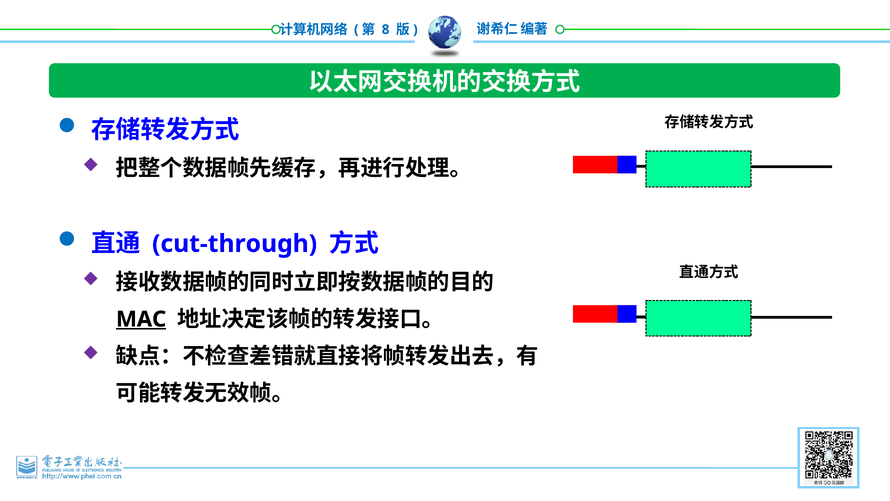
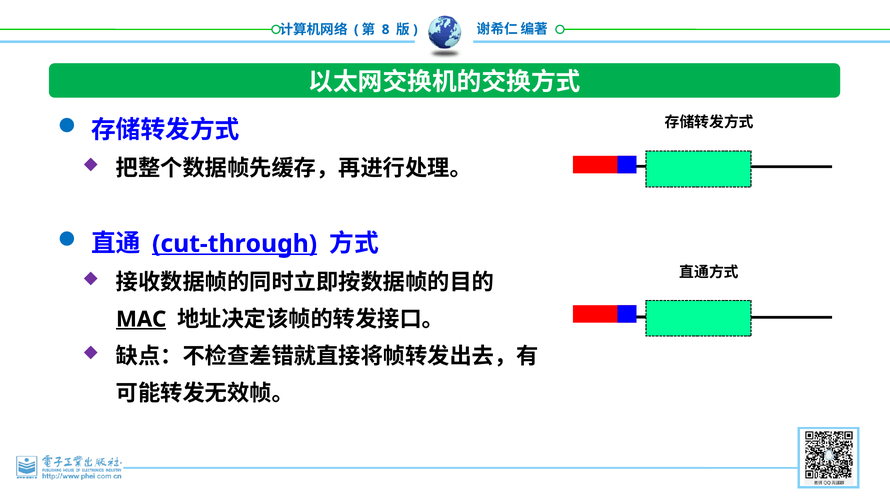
cut-through underline: none -> present
